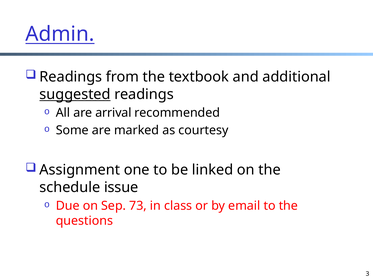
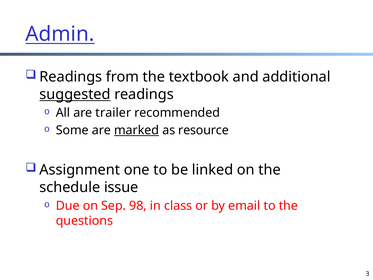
arrival: arrival -> trailer
marked underline: none -> present
courtesy: courtesy -> resource
73: 73 -> 98
